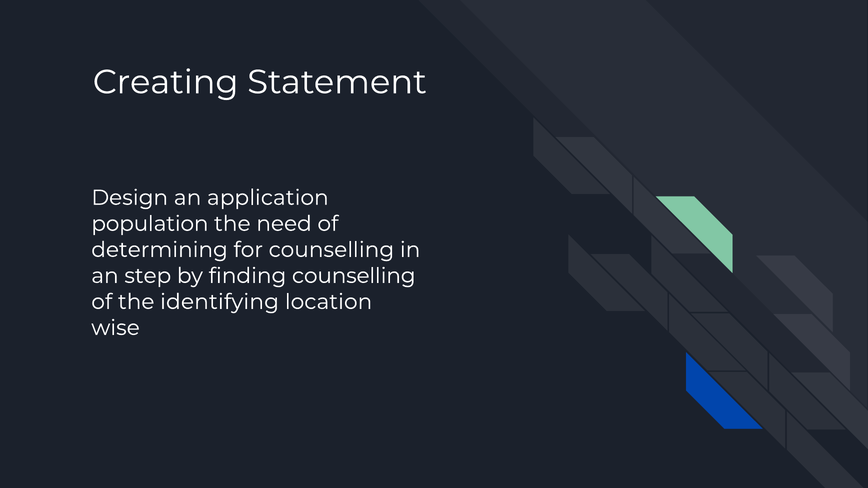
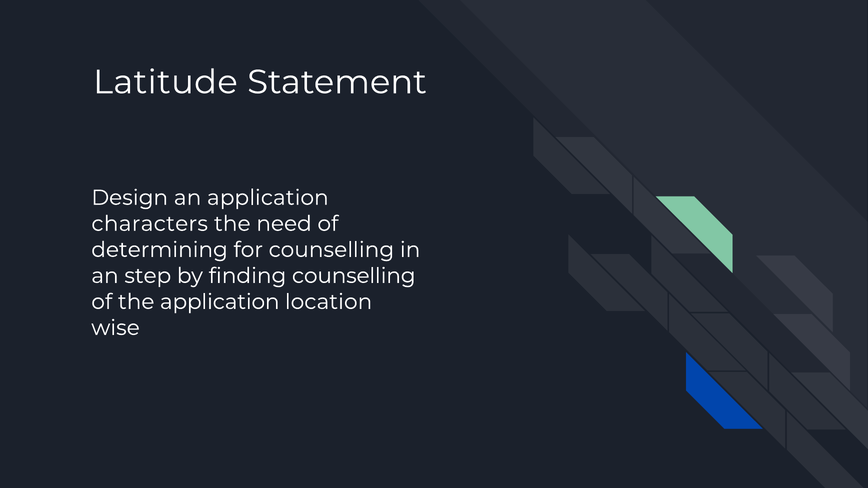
Creating: Creating -> Latitude
population: population -> characters
the identifying: identifying -> application
